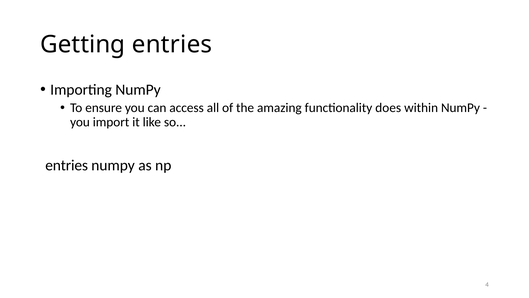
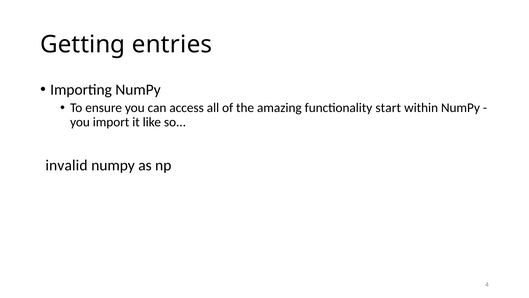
does: does -> start
entries at (67, 165): entries -> invalid
